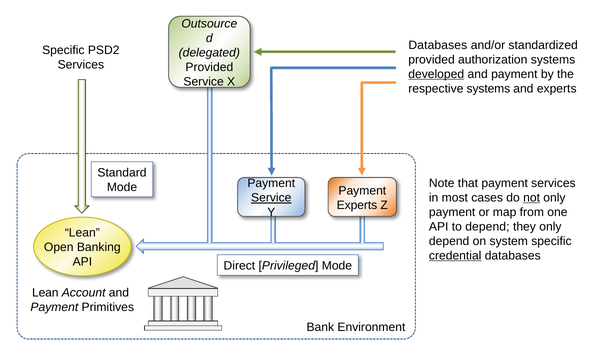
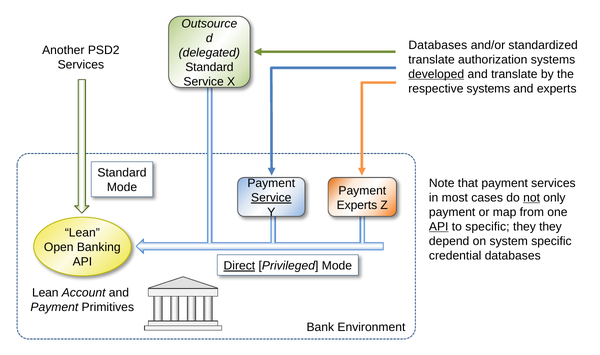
Specific at (63, 50): Specific -> Another
provided at (432, 60): provided -> translate
Provided at (209, 67): Provided -> Standard
payment at (514, 74): payment -> translate
API at (439, 227) underline: none -> present
to depend: depend -> specific
they only: only -> they
credential underline: present -> none
Direct underline: none -> present
